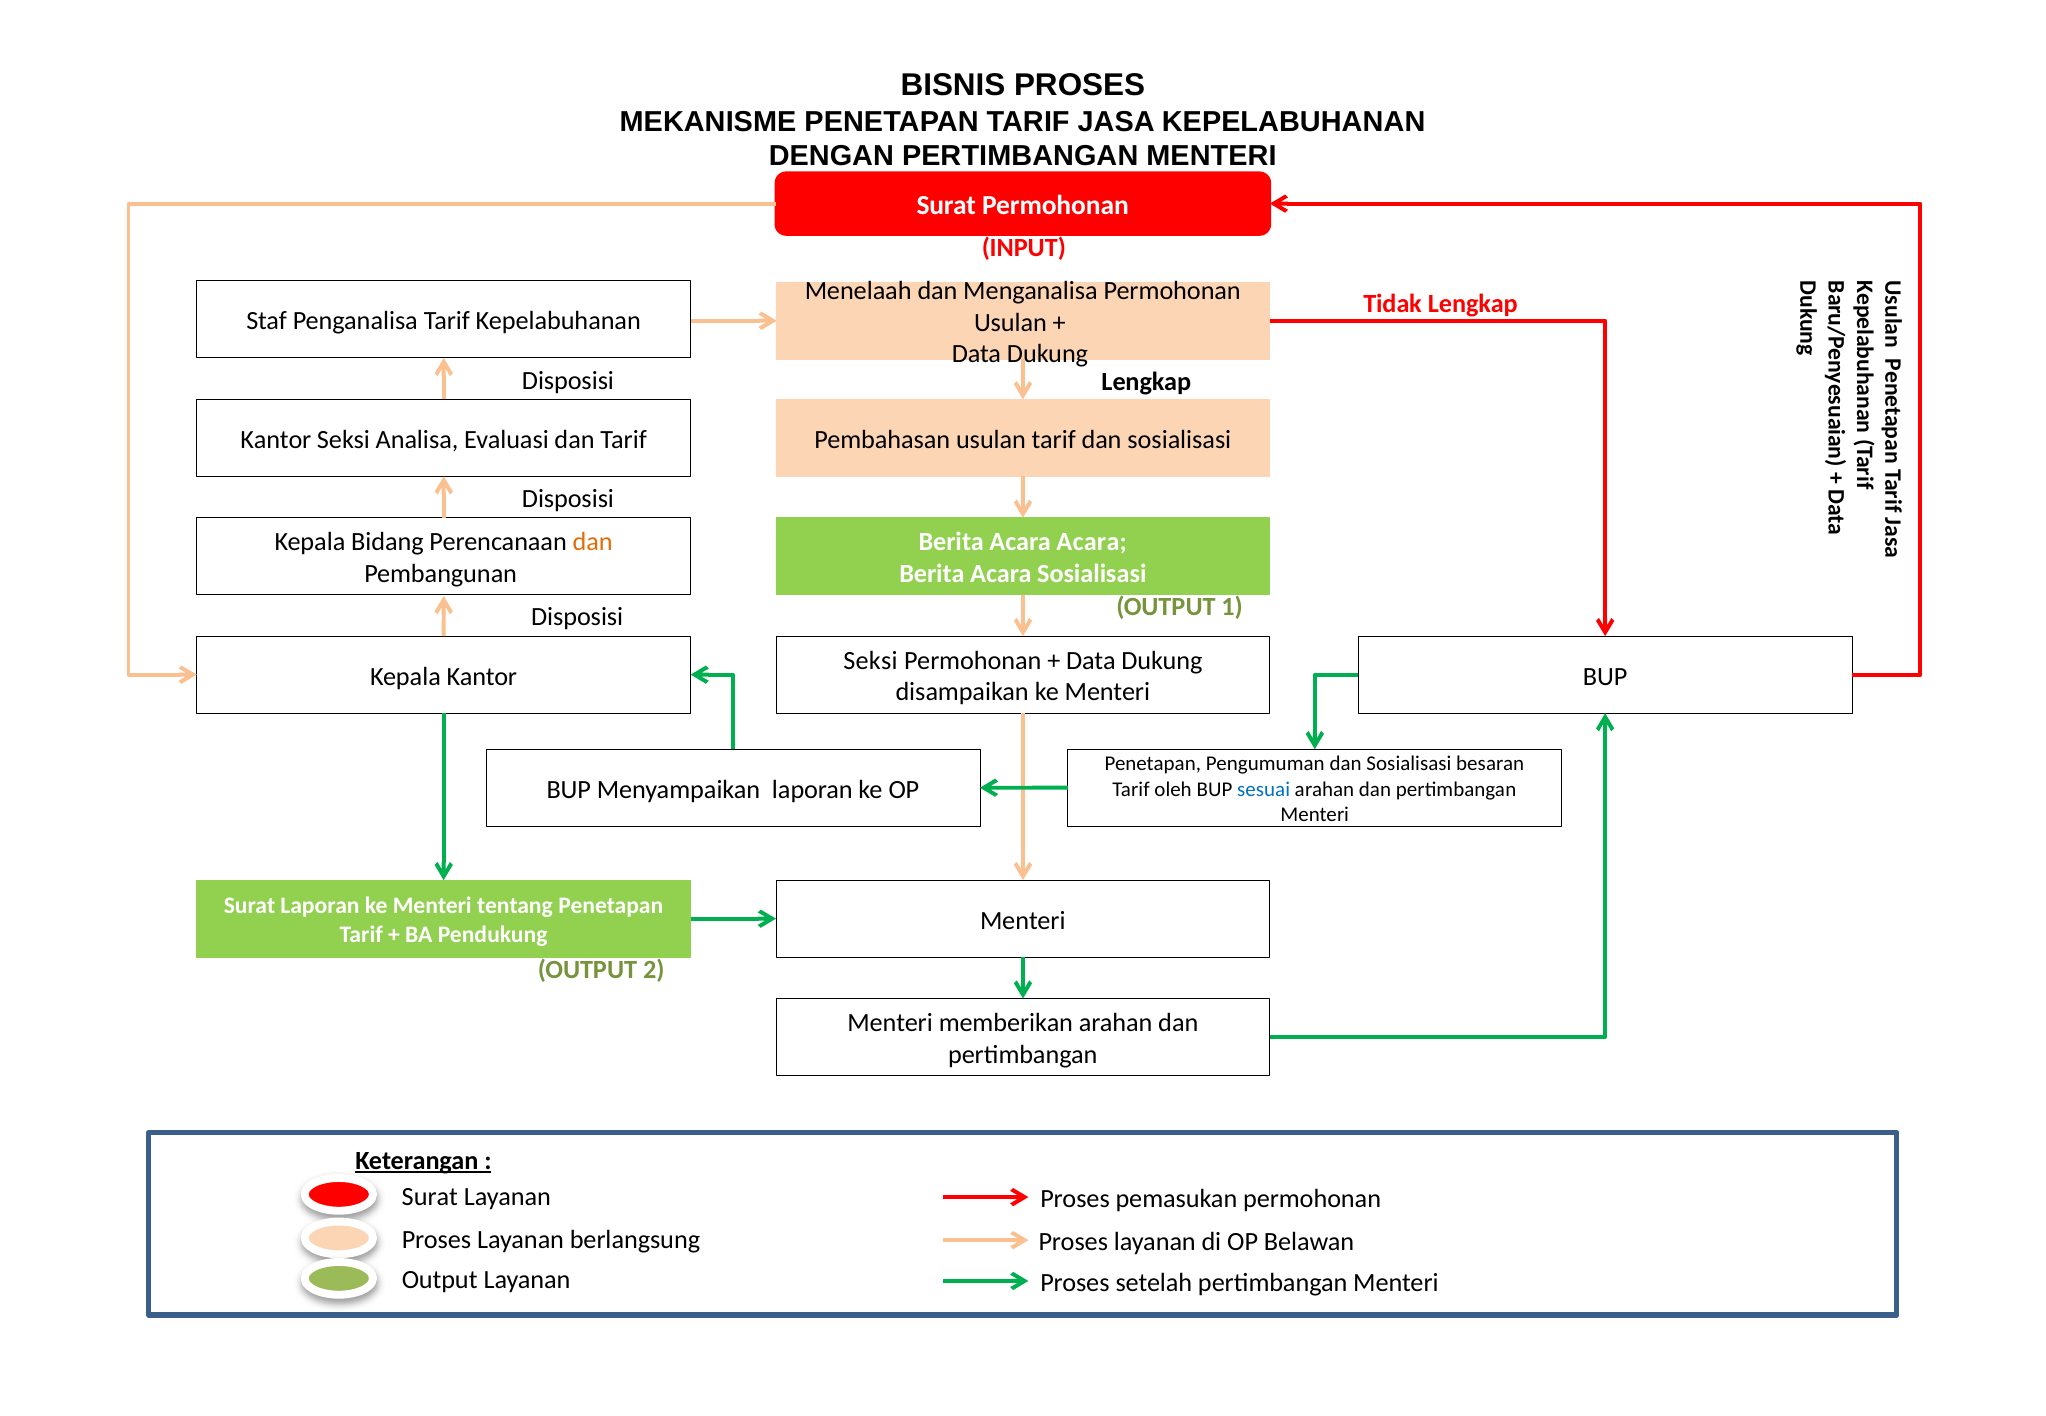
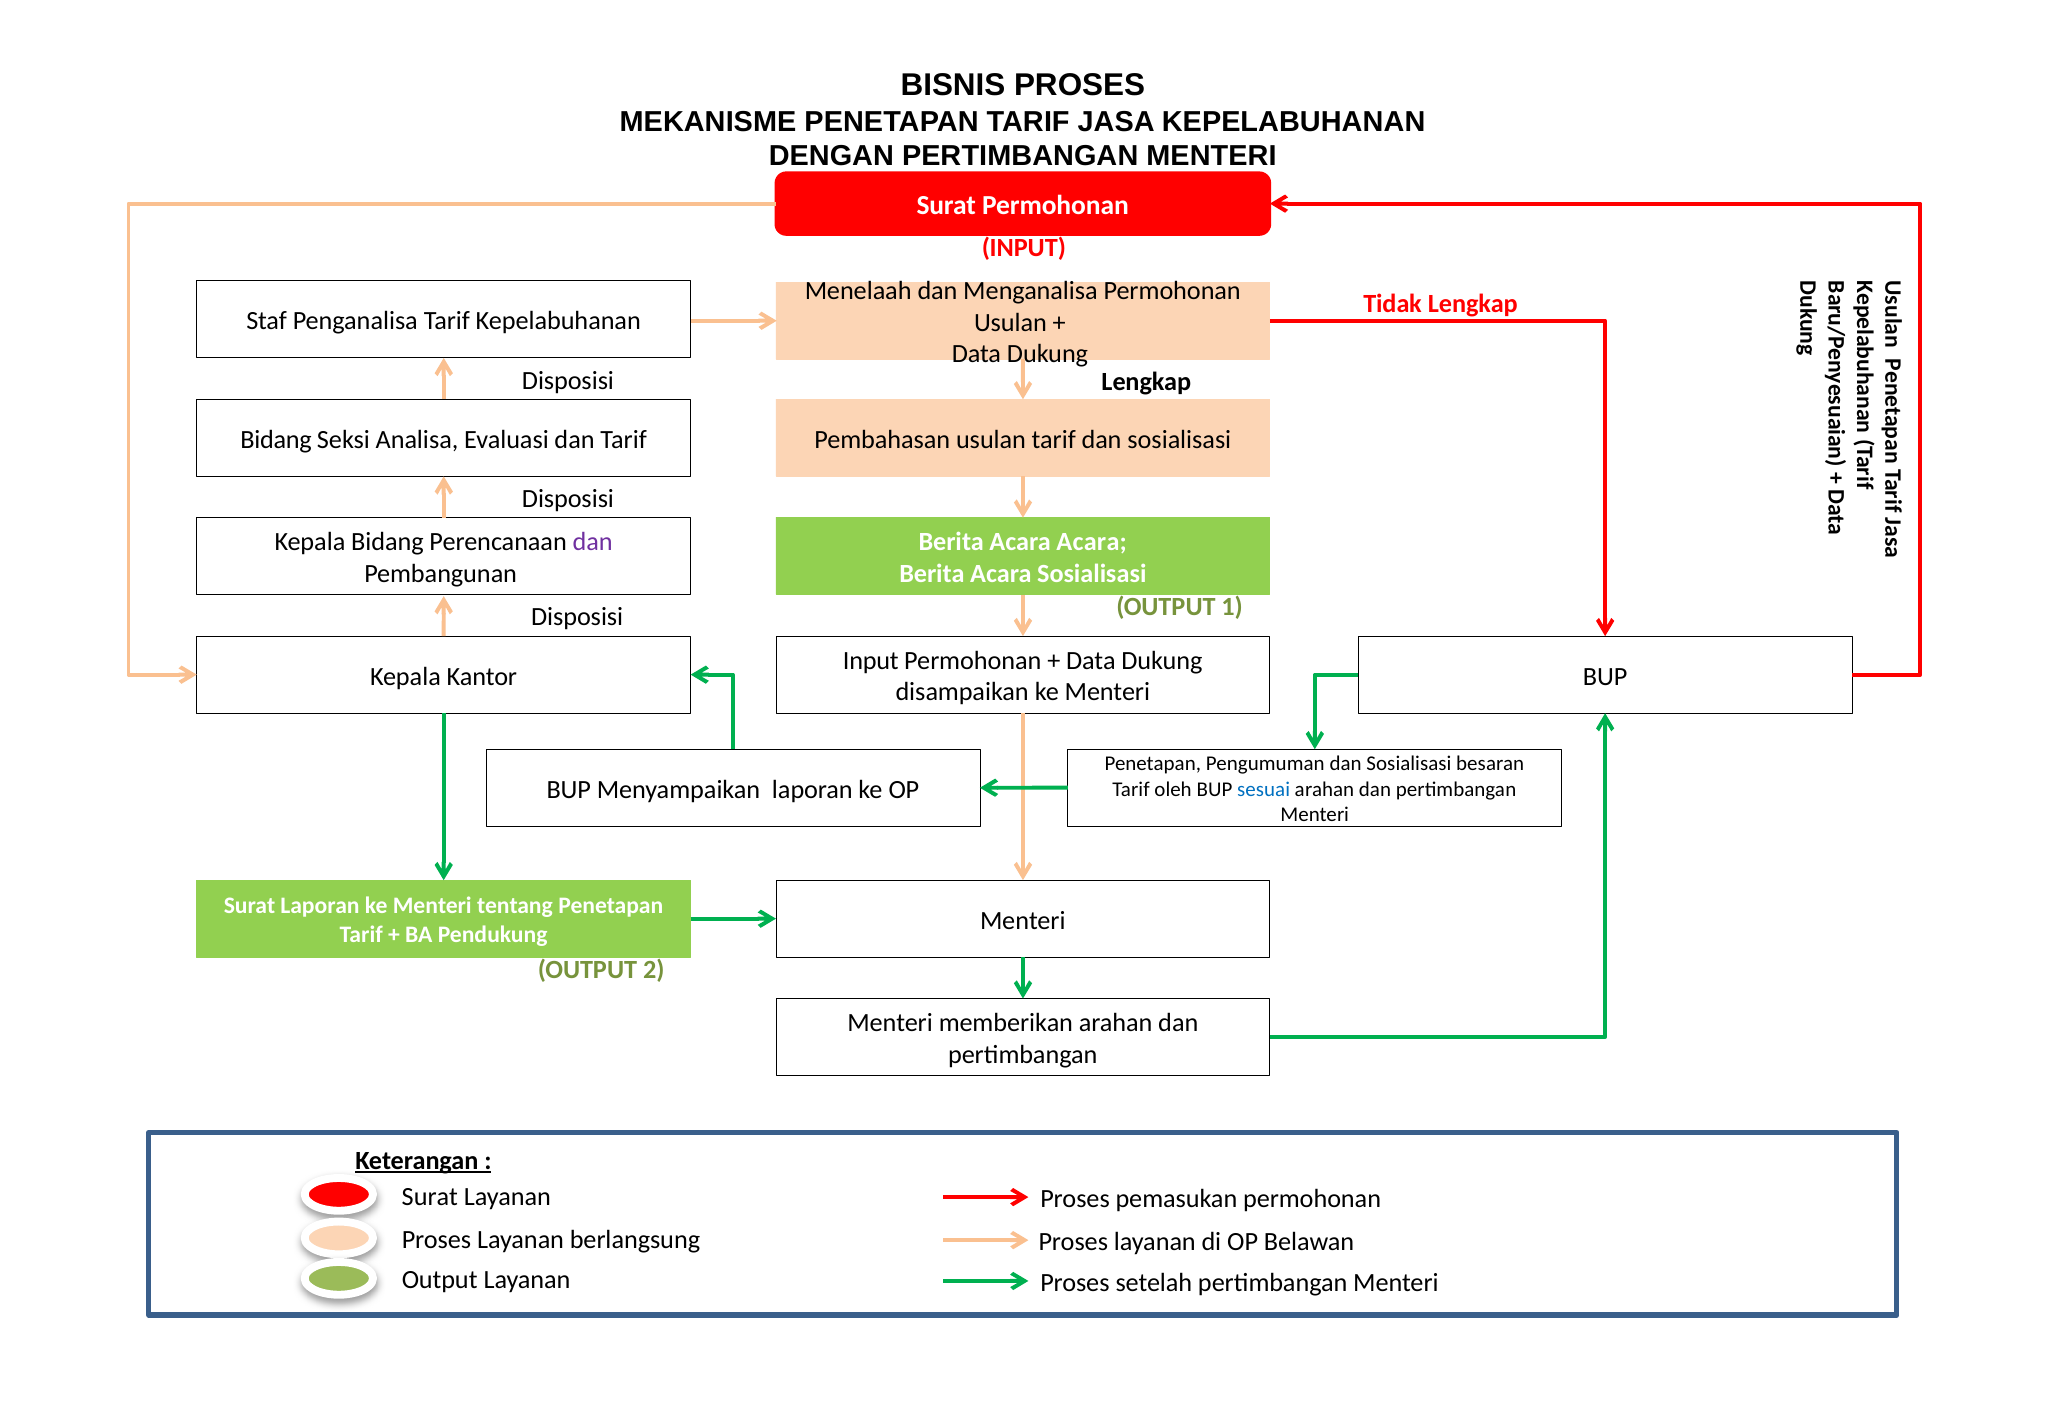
Kantor at (276, 440): Kantor -> Bidang
dan at (593, 542) colour: orange -> purple
Seksi at (870, 661): Seksi -> Input
